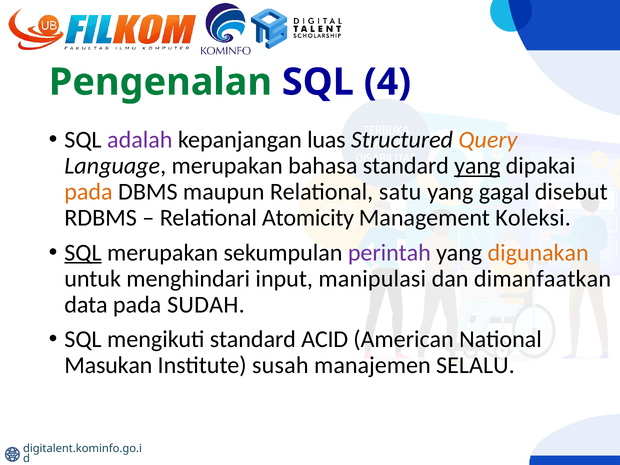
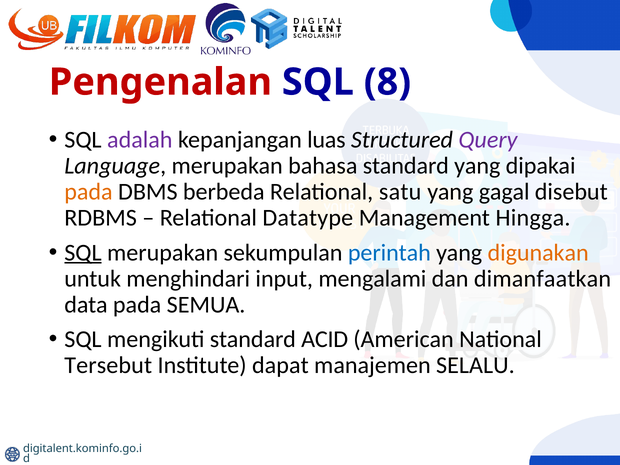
Pengenalan colour: green -> red
4: 4 -> 8
Query colour: orange -> purple
yang at (477, 166) underline: present -> none
maupun: maupun -> berbeda
Atomicity: Atomicity -> Datatype
Koleksi: Koleksi -> Hingga
perintah colour: purple -> blue
manipulasi: manipulasi -> mengalami
SUDAH: SUDAH -> SEMUA
Masukan: Masukan -> Tersebut
susah: susah -> dapat
